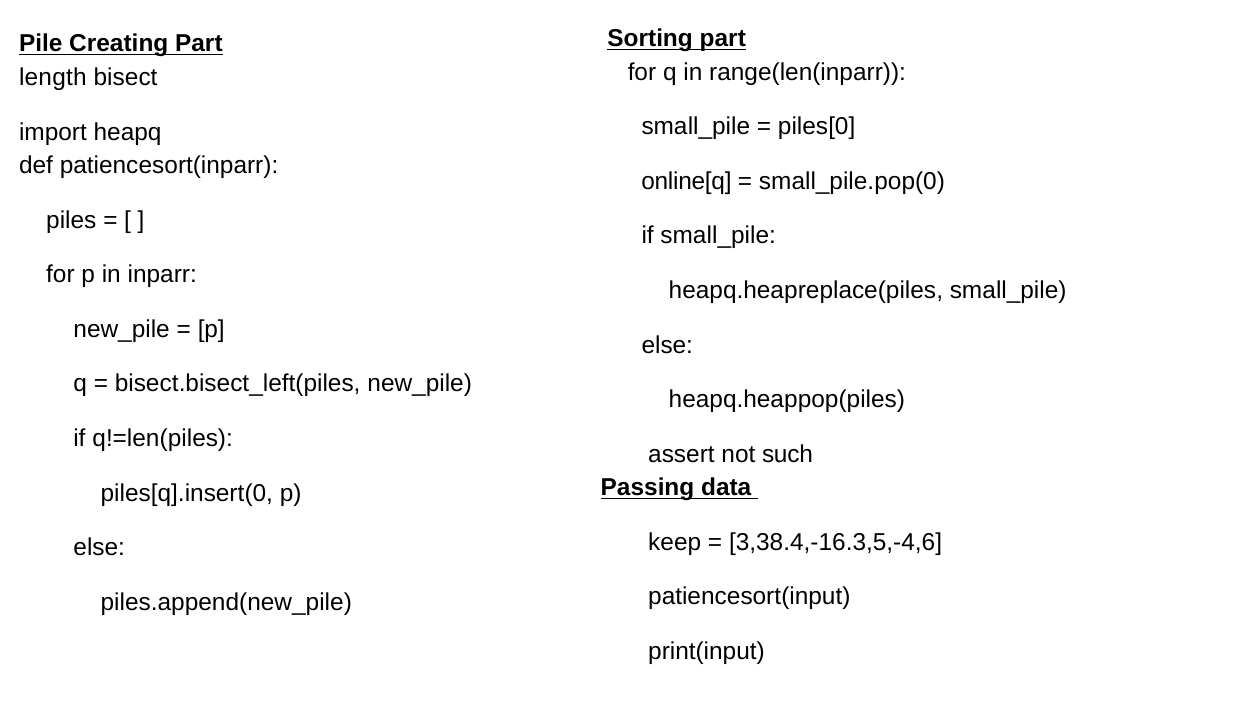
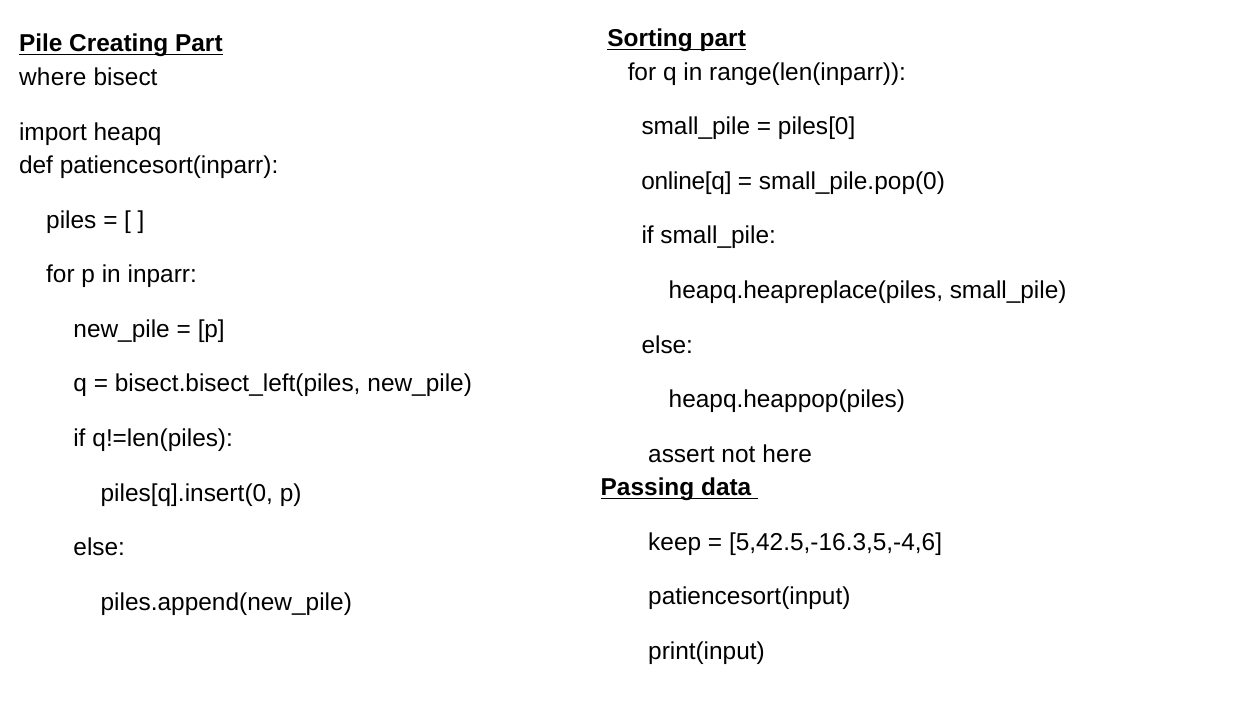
length: length -> where
such: such -> here
3,38.4,-16.3,5,-4,6: 3,38.4,-16.3,5,-4,6 -> 5,42.5,-16.3,5,-4,6
